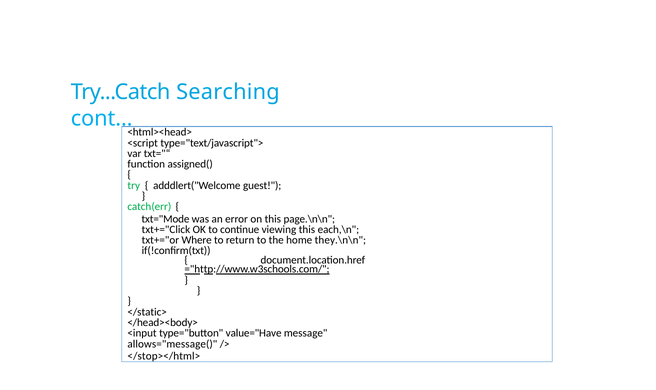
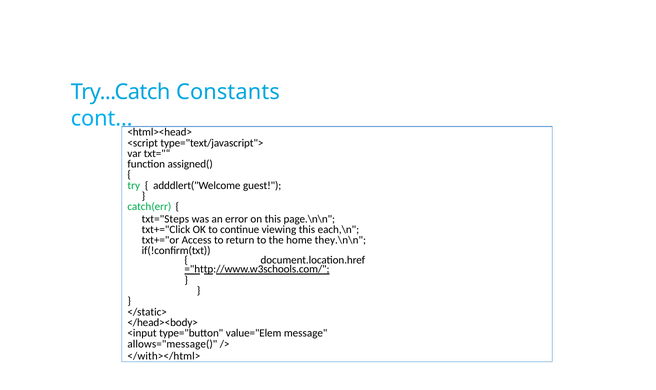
Searching: Searching -> Constants
txt="Mode: txt="Mode -> txt="Steps
Where: Where -> Access
value="Have: value="Have -> value="Elem
</stop></html>: </stop></html> -> </with></html>
